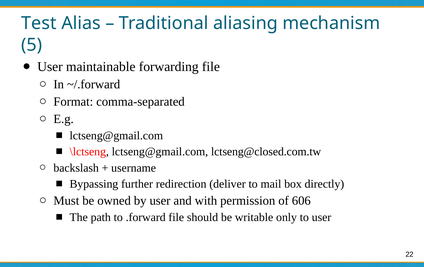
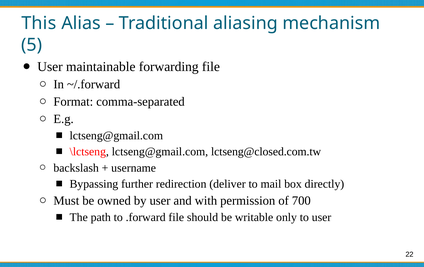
Test: Test -> This
606: 606 -> 700
